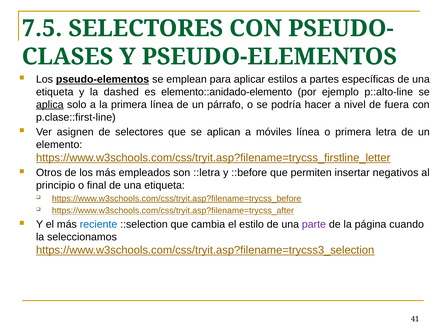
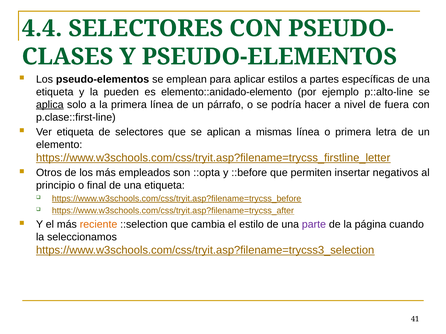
7.5: 7.5 -> 4.4
pseudo-elementos at (103, 79) underline: present -> none
dashed: dashed -> pueden
Ver asignen: asignen -> etiqueta
móviles: móviles -> mismas
::letra: ::letra -> ::opta
reciente colour: blue -> orange
